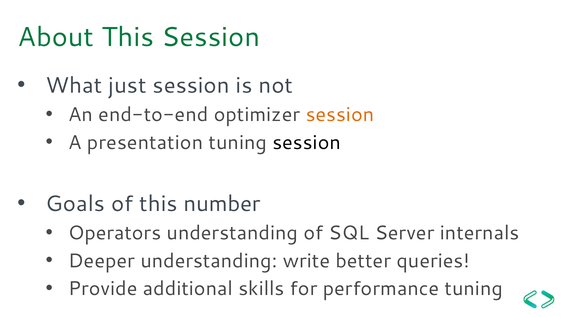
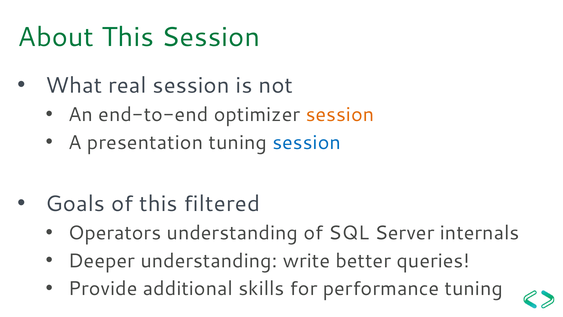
just: just -> real
session at (307, 142) colour: black -> blue
number: number -> filtered
